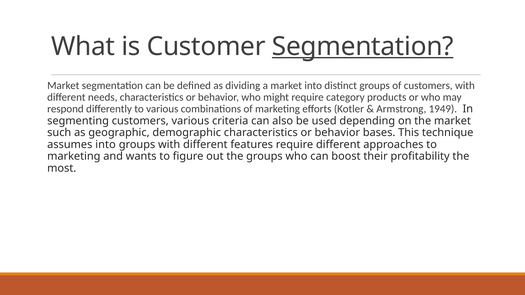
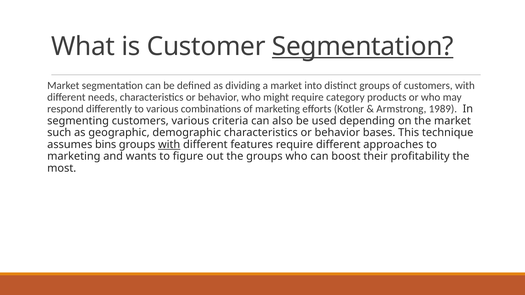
1949: 1949 -> 1989
assumes into: into -> bins
with at (169, 145) underline: none -> present
